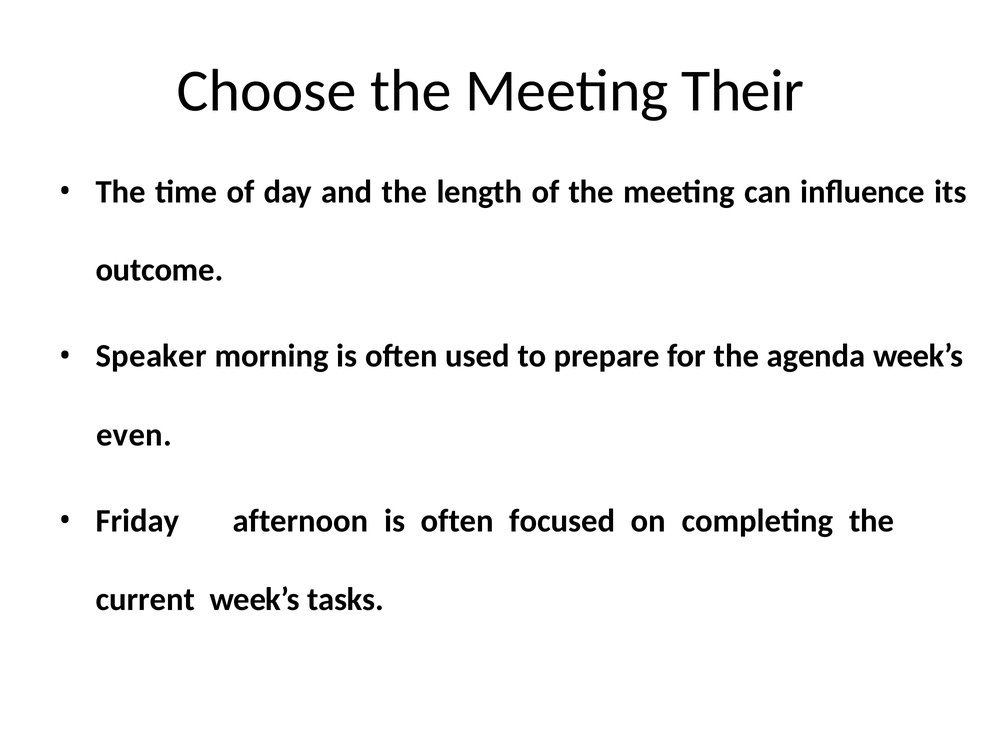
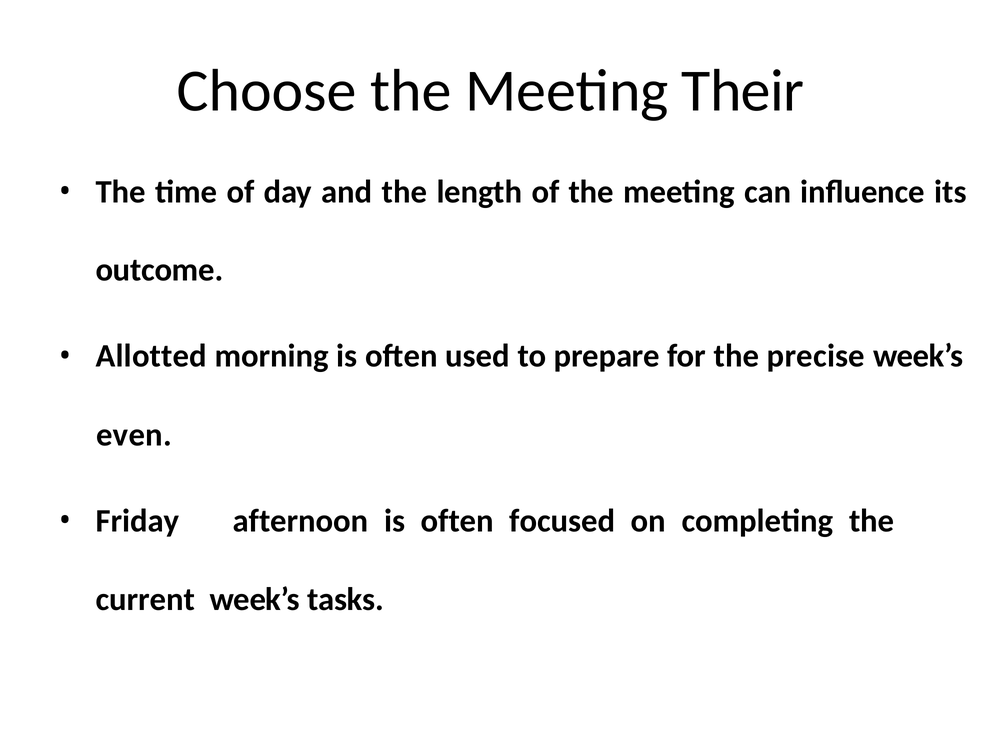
Speaker: Speaker -> Allotted
agenda: agenda -> precise
